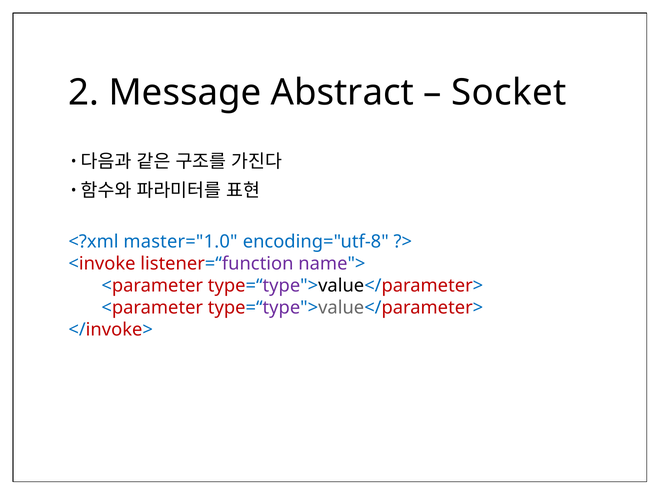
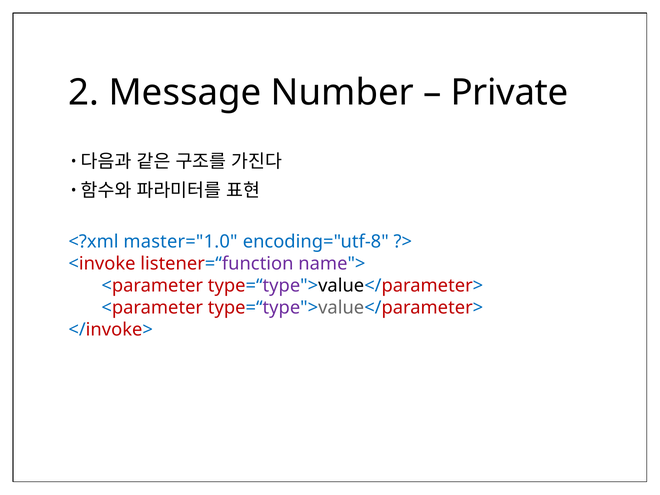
Abstract: Abstract -> Number
Socket: Socket -> Private
